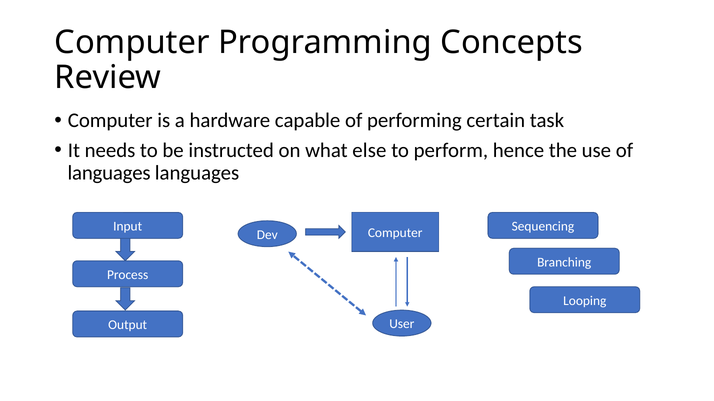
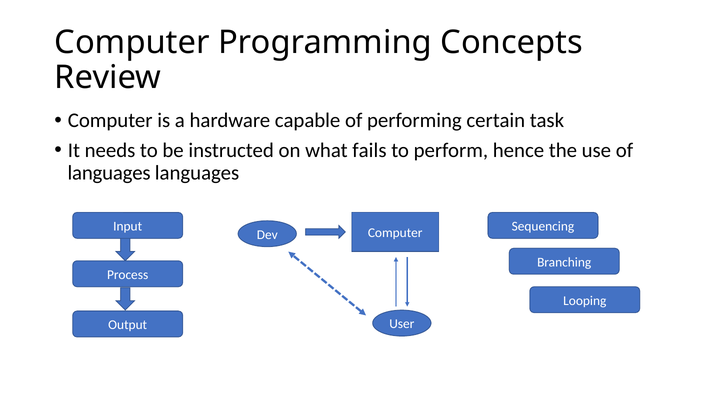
else: else -> fails
